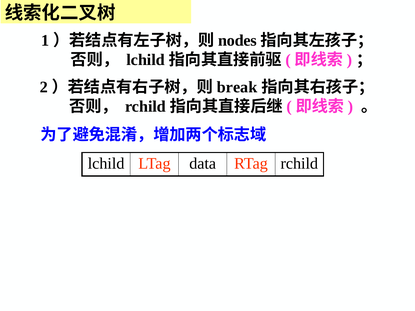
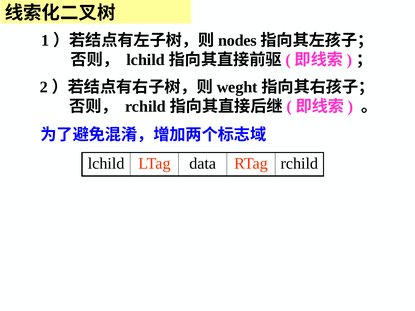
break: break -> weght
